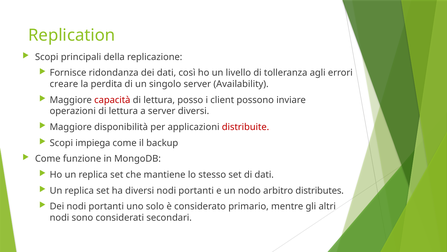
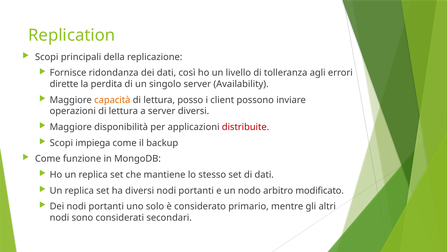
creare: creare -> dirette
capacità colour: red -> orange
distributes: distributes -> modificato
